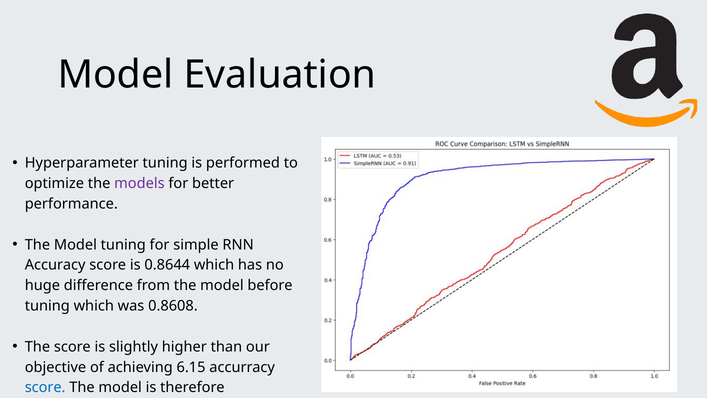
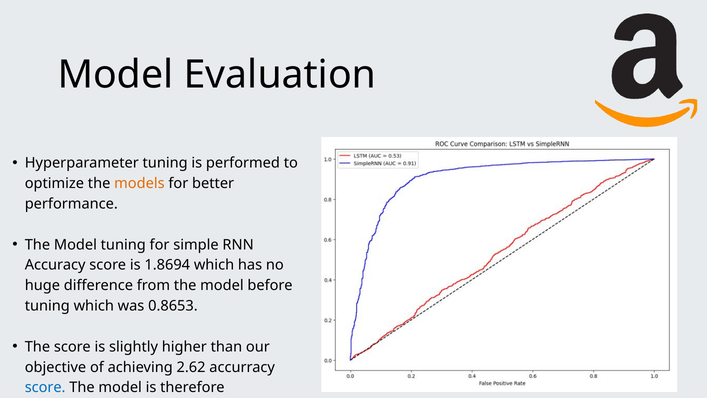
models colour: purple -> orange
0.8644: 0.8644 -> 1.8694
0.8608: 0.8608 -> 0.8653
6.15: 6.15 -> 2.62
